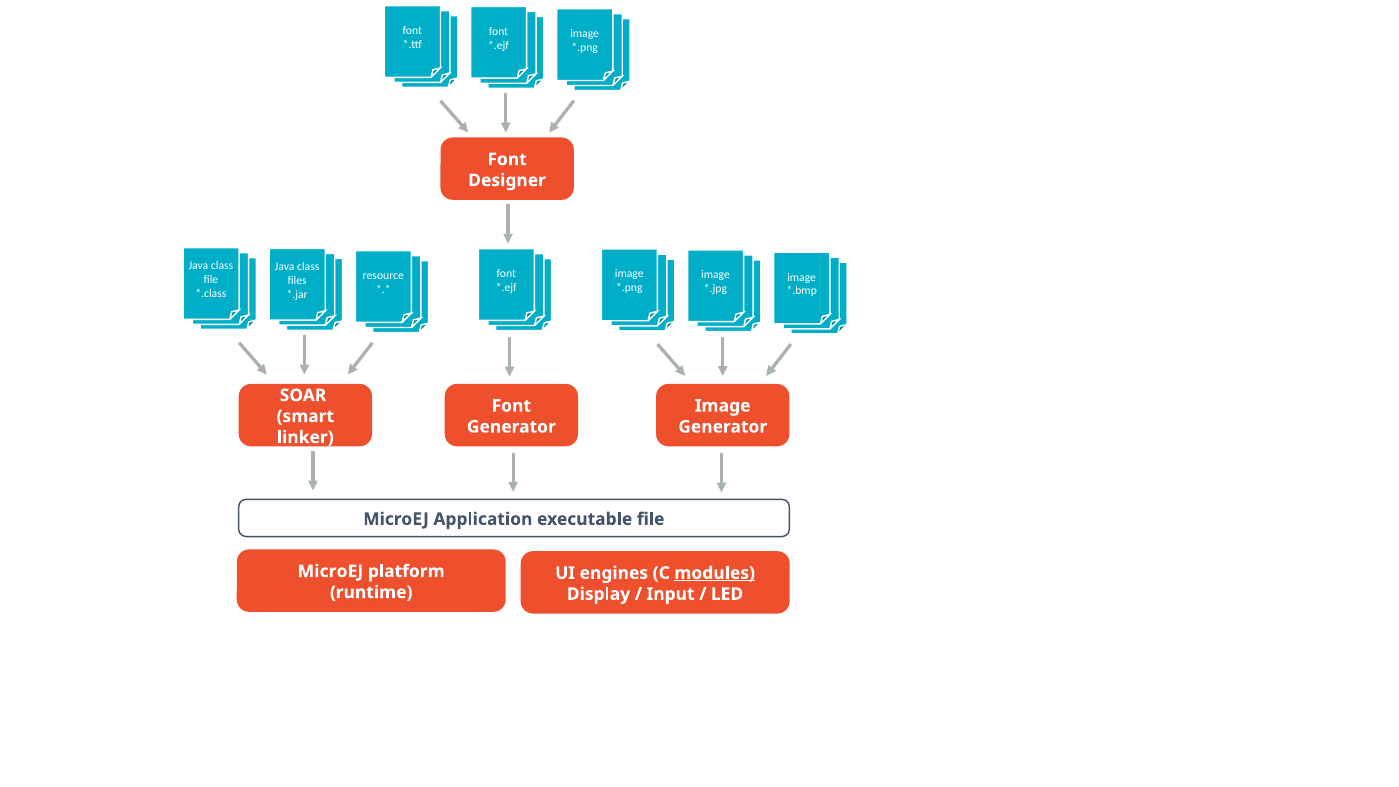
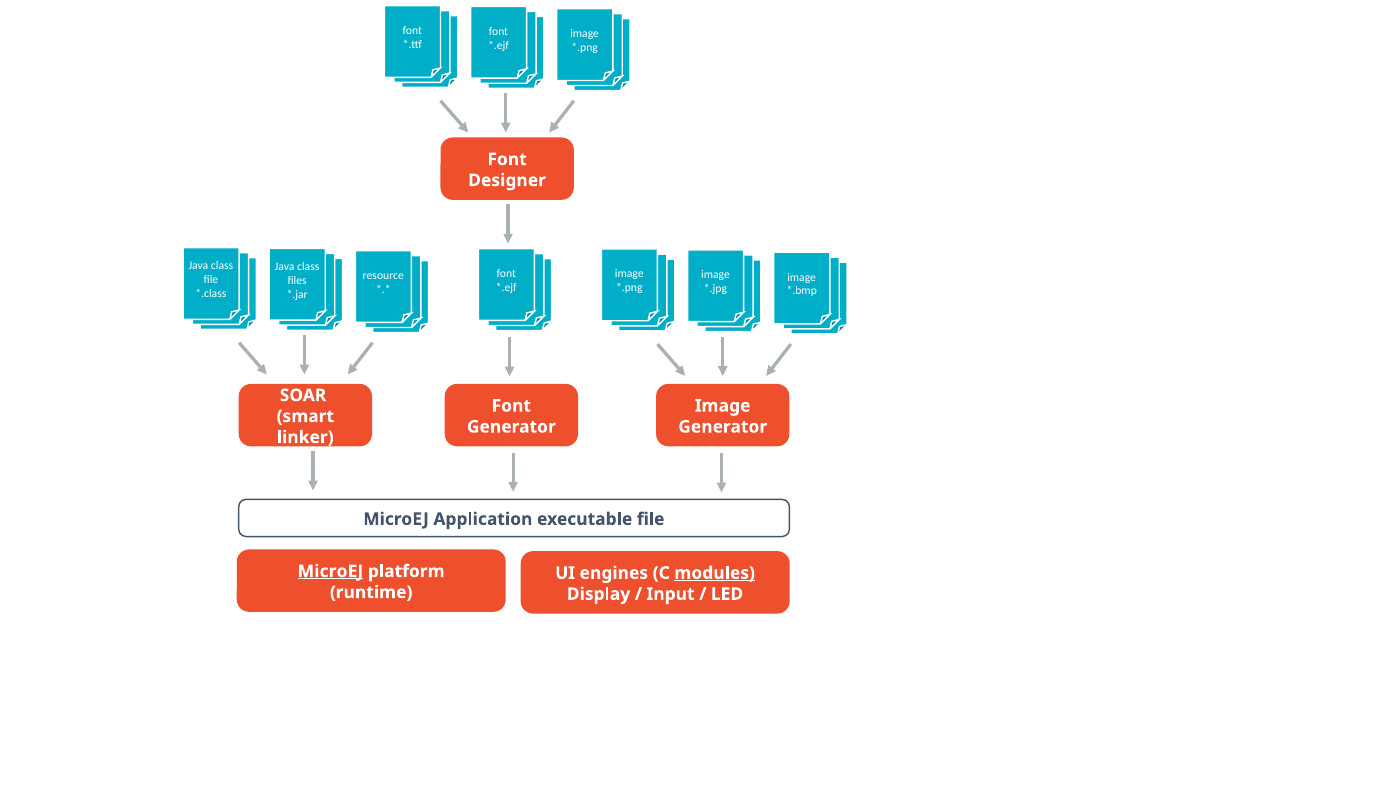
MicroEJ at (330, 571) underline: none -> present
